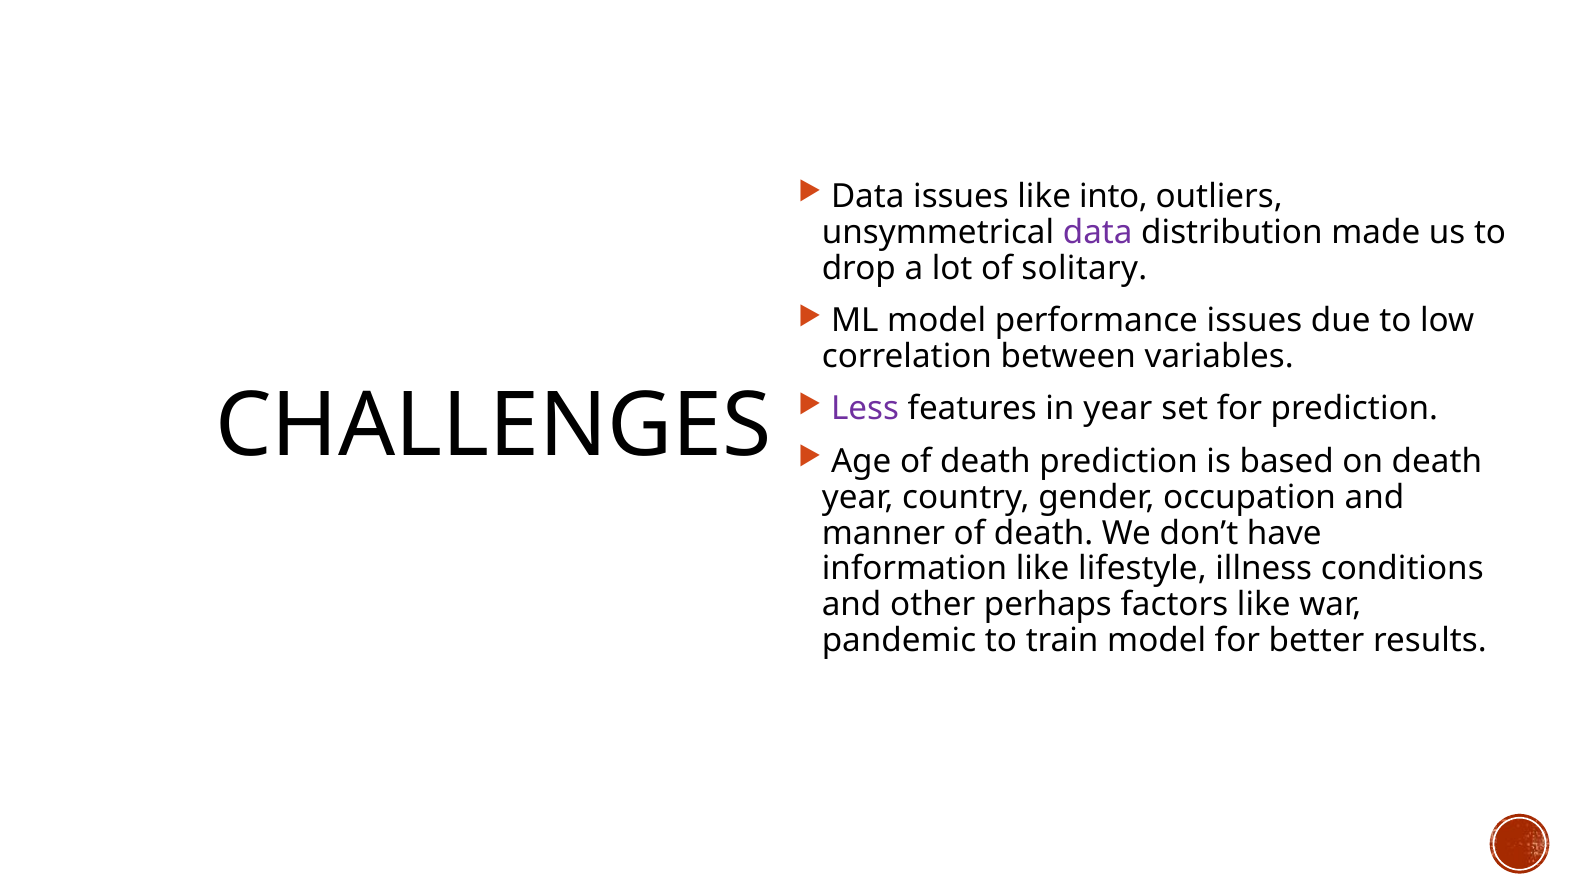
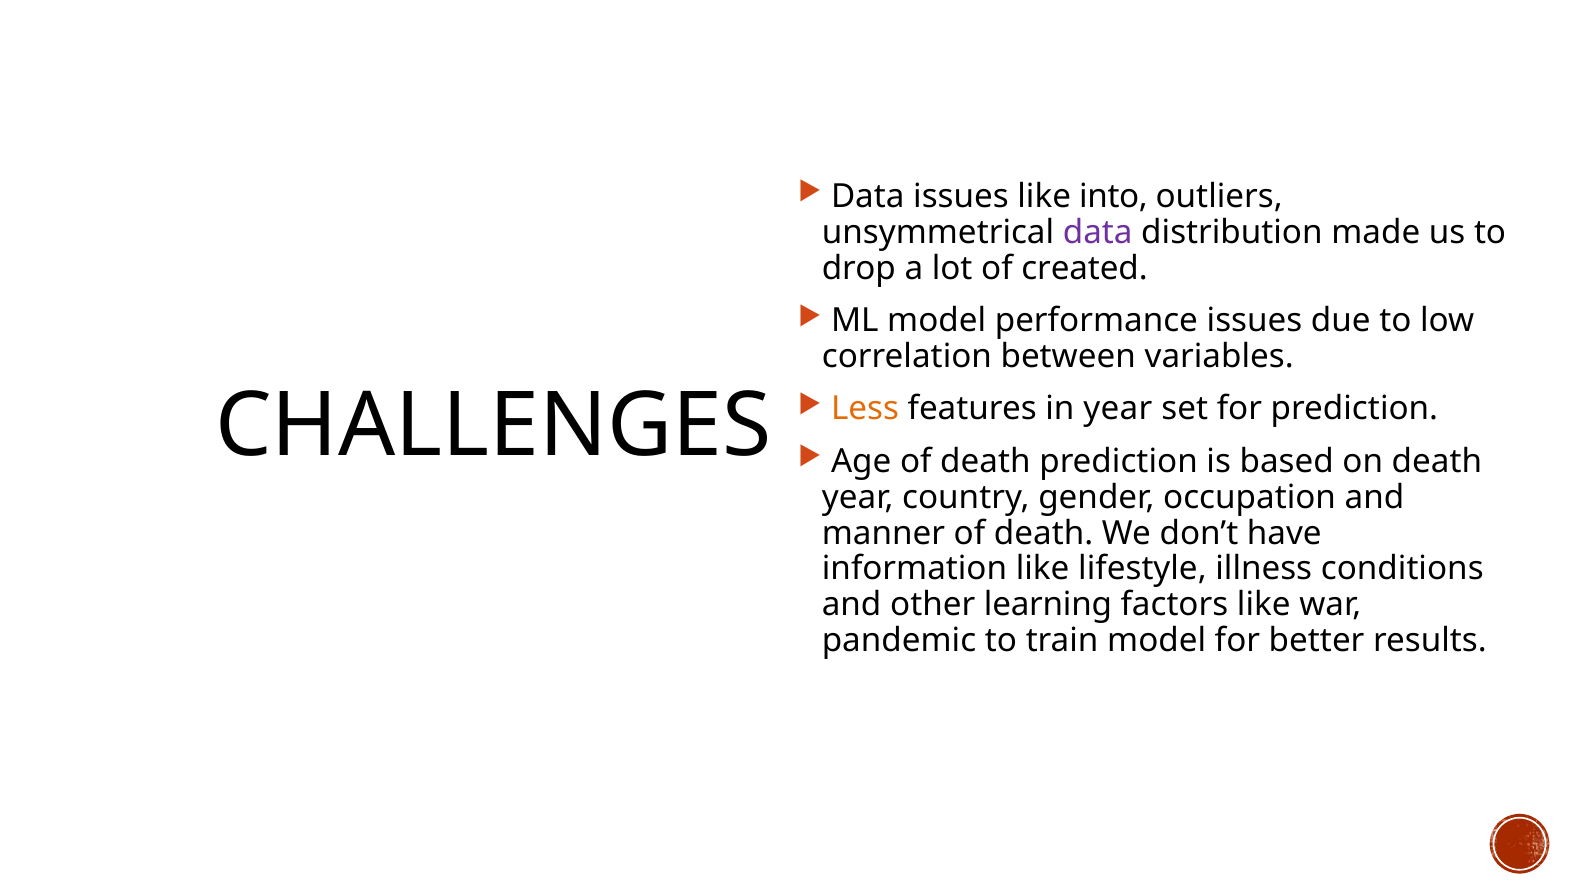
solitary: solitary -> created
Less colour: purple -> orange
perhaps: perhaps -> learning
